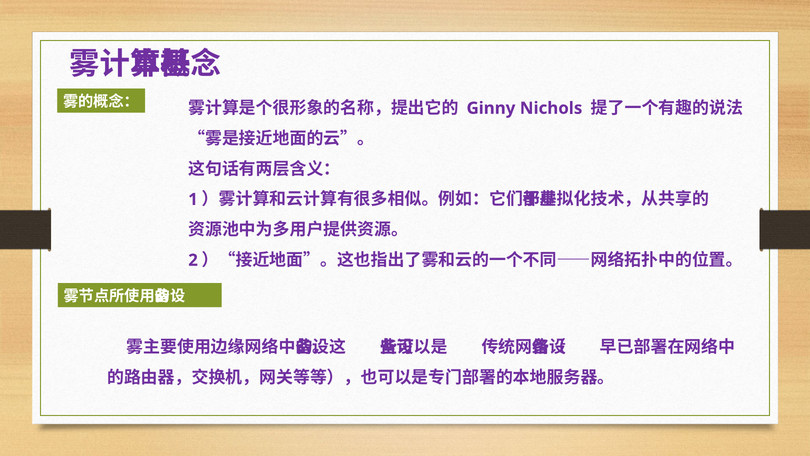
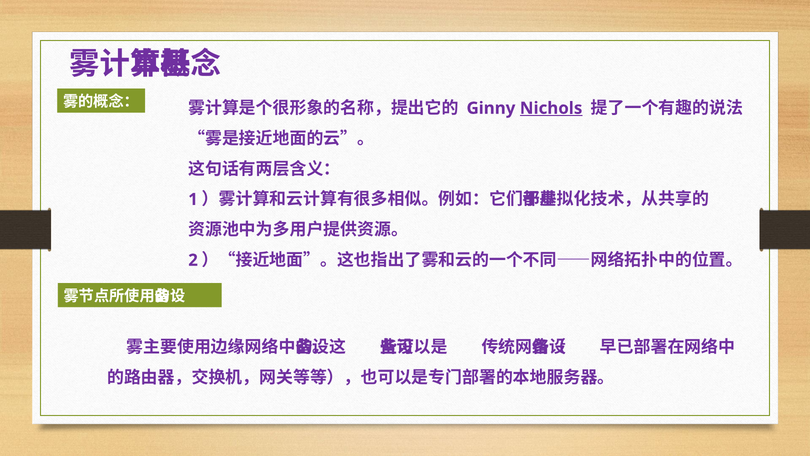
Nichols underline: none -> present
